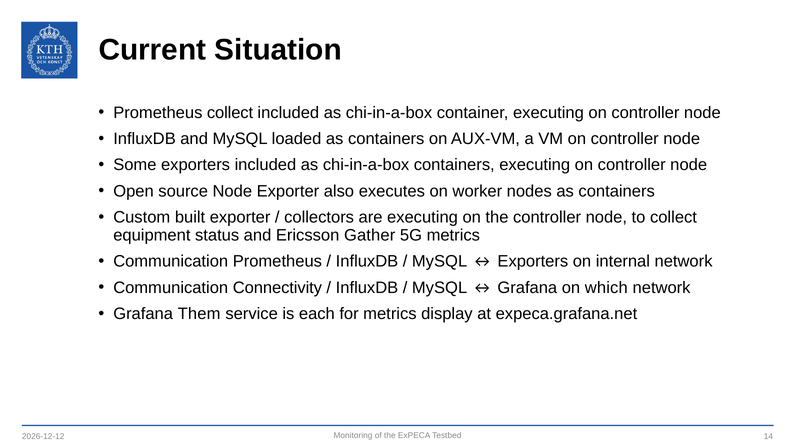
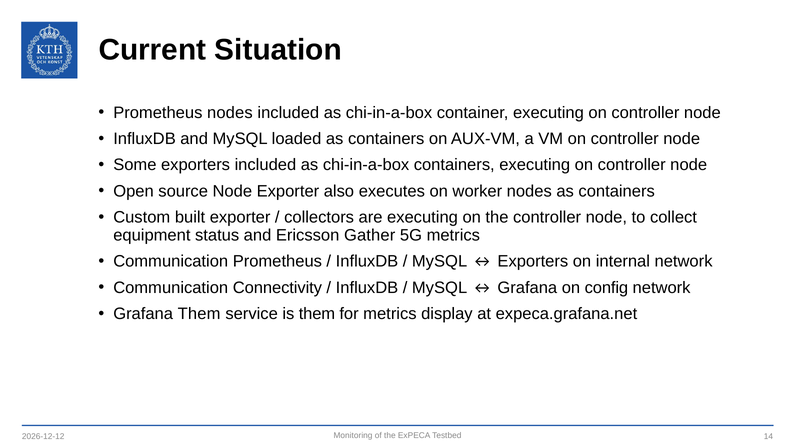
Prometheus collect: collect -> nodes
which: which -> config
is each: each -> them
